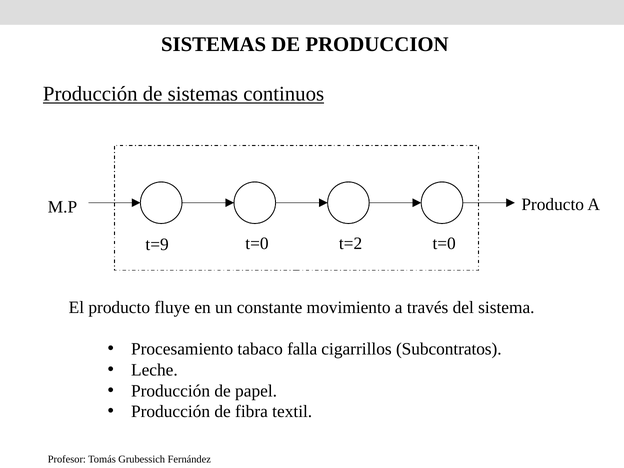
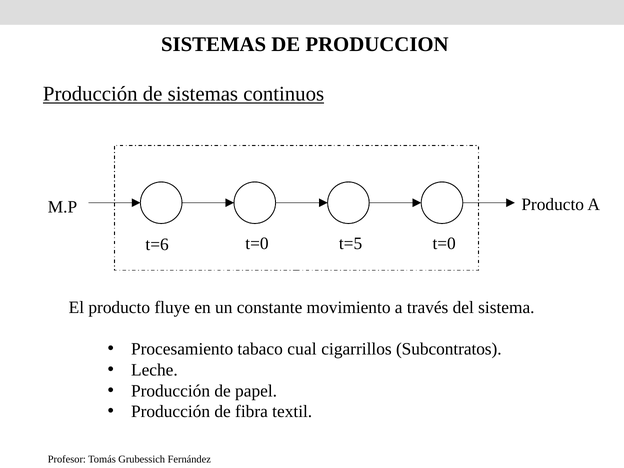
t=2: t=2 -> t=5
t=9: t=9 -> t=6
falla: falla -> cual
